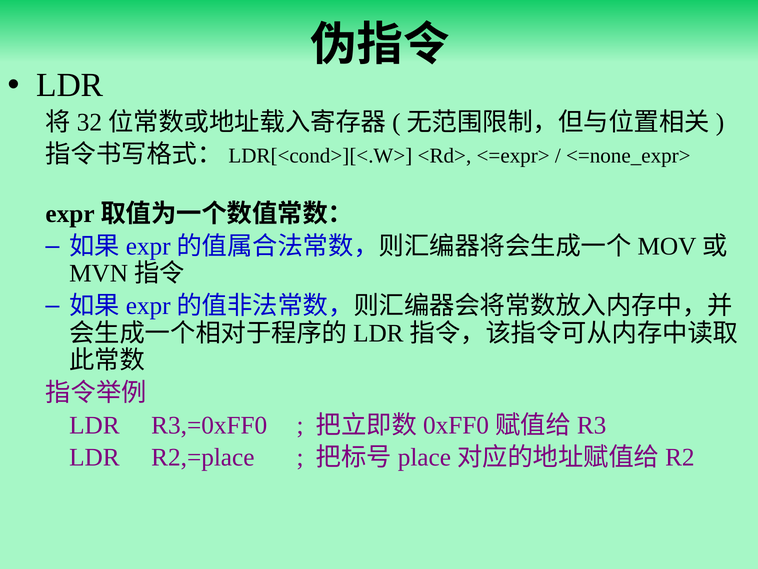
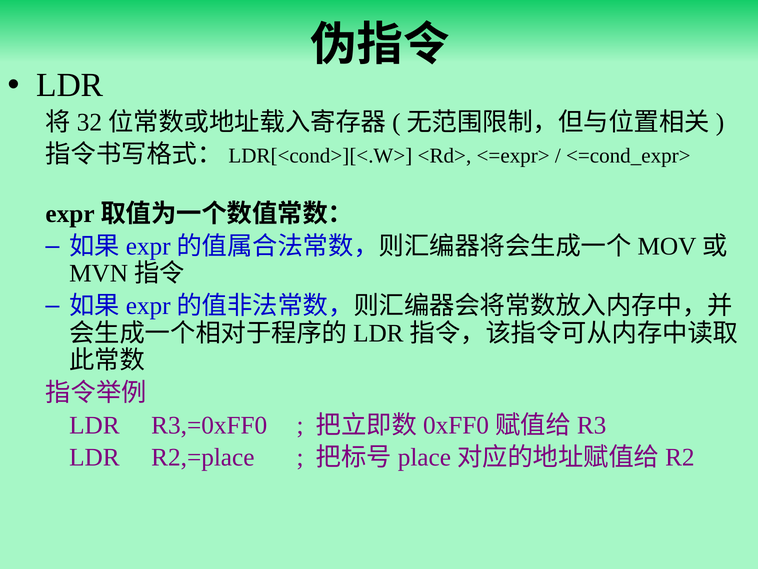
<=none_expr>: <=none_expr> -> <=cond_expr>
